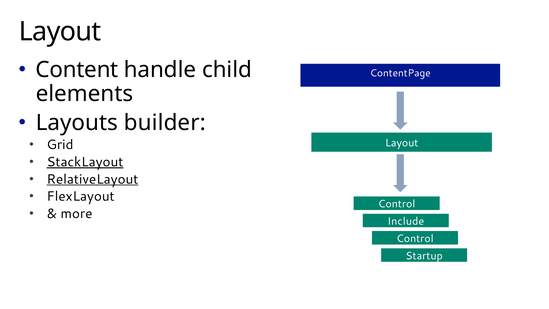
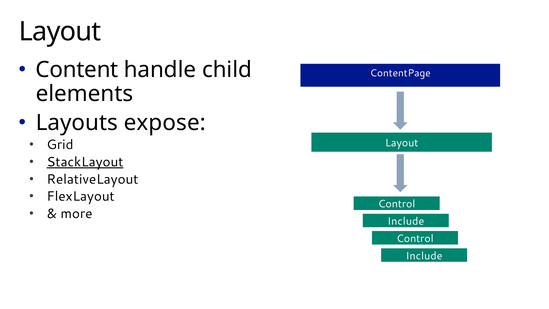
builder: builder -> expose
RelativeLayout underline: present -> none
Startup at (424, 256): Startup -> Include
